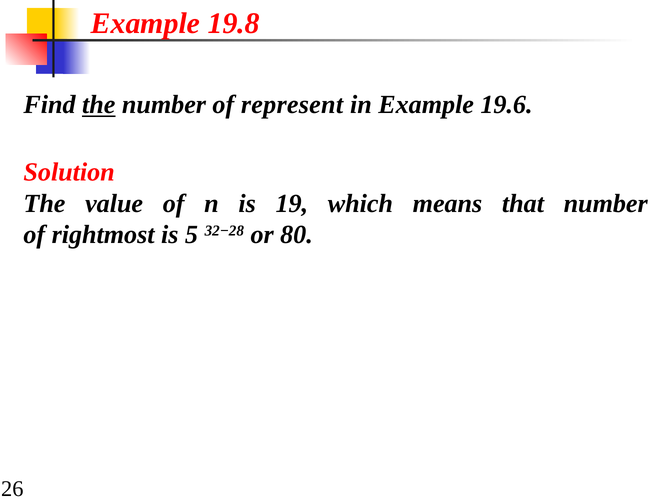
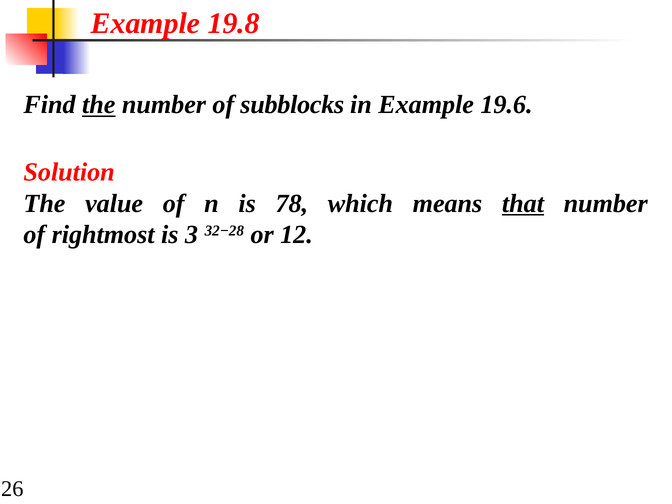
represent: represent -> subblocks
19: 19 -> 78
that underline: none -> present
5: 5 -> 3
80: 80 -> 12
